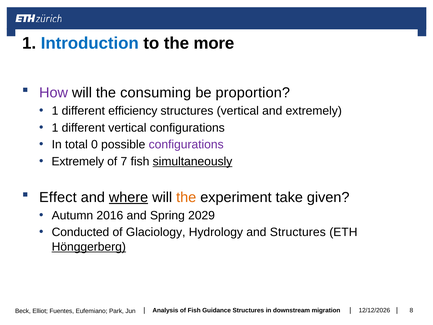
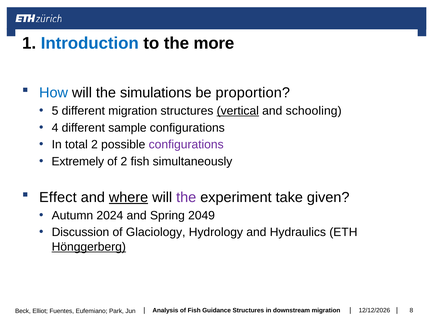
How colour: purple -> blue
consuming: consuming -> simulations
1 at (55, 111): 1 -> 5
different efficiency: efficiency -> migration
vertical at (238, 111) underline: none -> present
and extremely: extremely -> schooling
1 at (55, 128): 1 -> 4
different vertical: vertical -> sample
total 0: 0 -> 2
of 7: 7 -> 2
simultaneously underline: present -> none
the at (186, 197) colour: orange -> purple
2016: 2016 -> 2024
2029: 2029 -> 2049
Conducted: Conducted -> Discussion
and Structures: Structures -> Hydraulics
